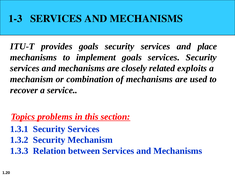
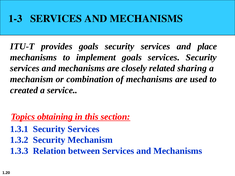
exploits: exploits -> sharing
recover: recover -> created
problems: problems -> obtaining
